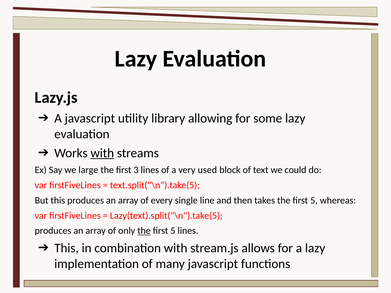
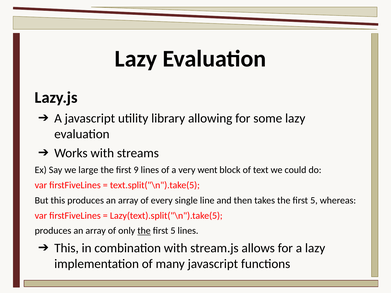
with at (102, 153) underline: present -> none
3: 3 -> 9
used: used -> went
